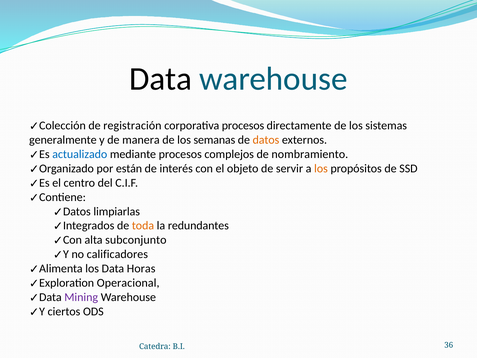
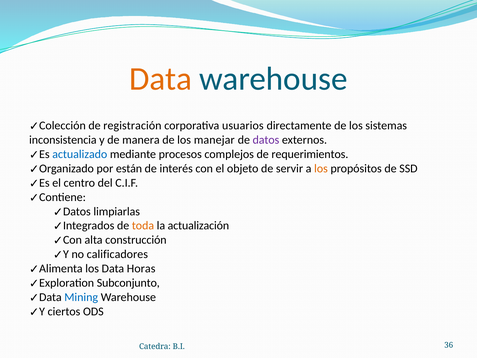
Data at (161, 79) colour: black -> orange
corporativa procesos: procesos -> usuarios
generalmente: generalmente -> inconsistencia
semanas: semanas -> manejar
datos colour: orange -> purple
nombramiento: nombramiento -> requerimientos
redundantes: redundantes -> actualización
subconjunto: subconjunto -> construcción
Operacional: Operacional -> Subconjunto
Mining colour: purple -> blue
